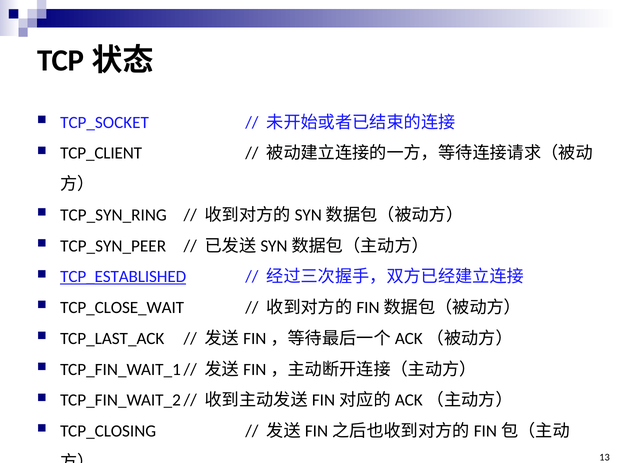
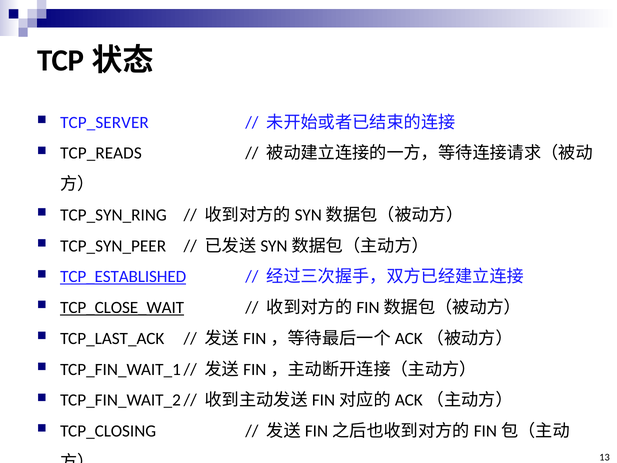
TCP_SOCKET: TCP_SOCKET -> TCP_SERVER
TCP_CLIENT: TCP_CLIENT -> TCP_READS
TCP_CLOSE_WAIT underline: none -> present
